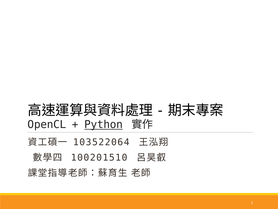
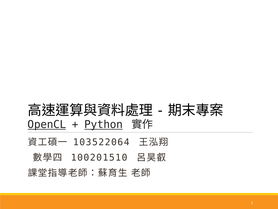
OpenCL underline: none -> present
